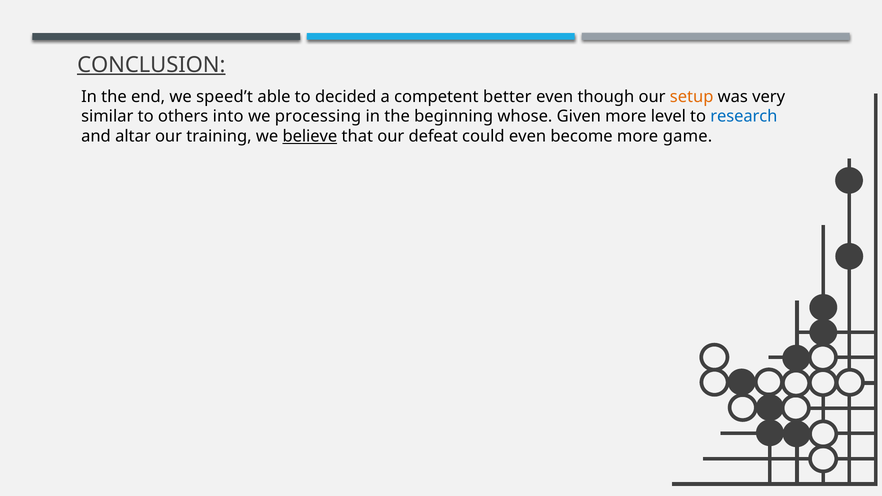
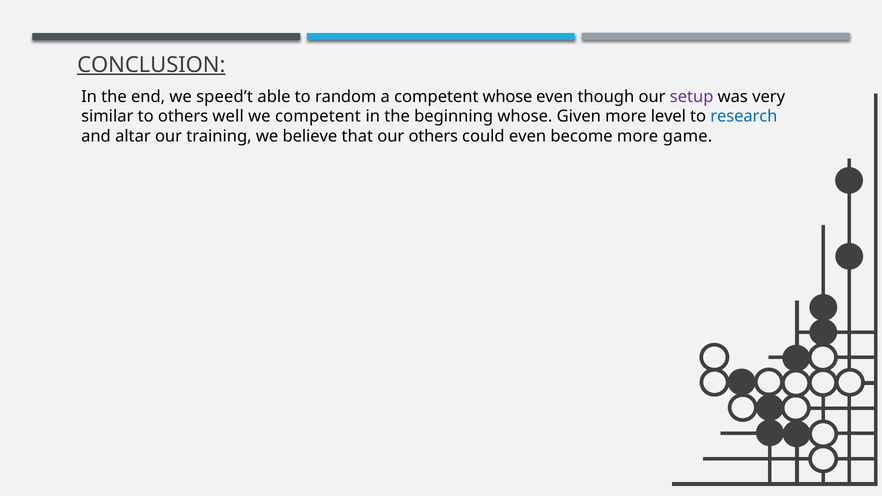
decided: decided -> random
competent better: better -> whose
setup colour: orange -> purple
into: into -> well
we processing: processing -> competent
believe underline: present -> none
our defeat: defeat -> others
